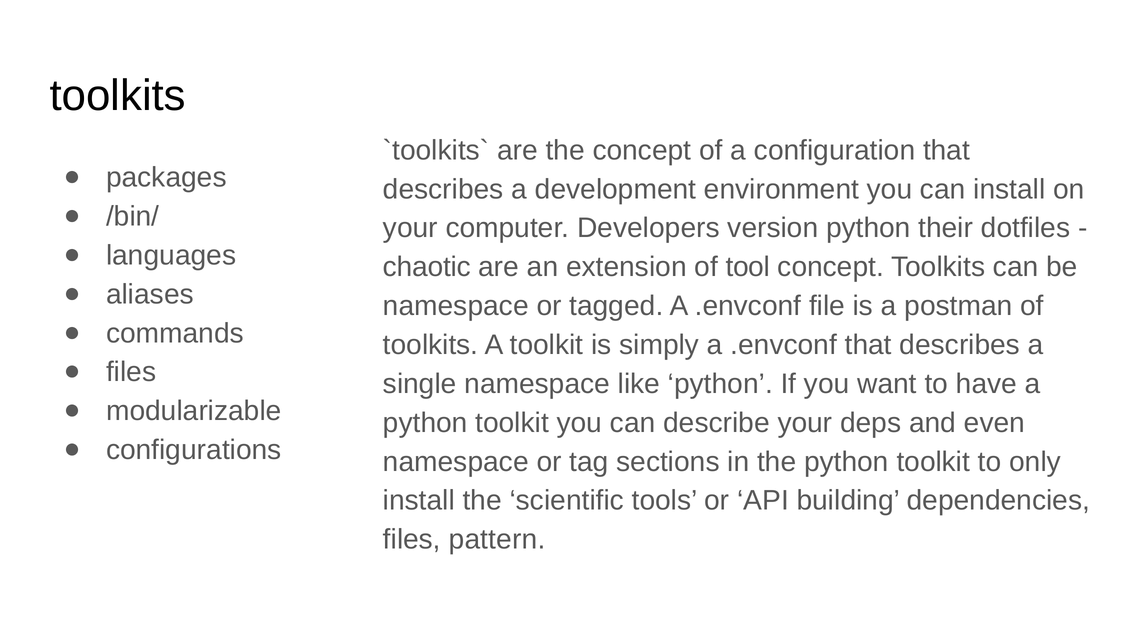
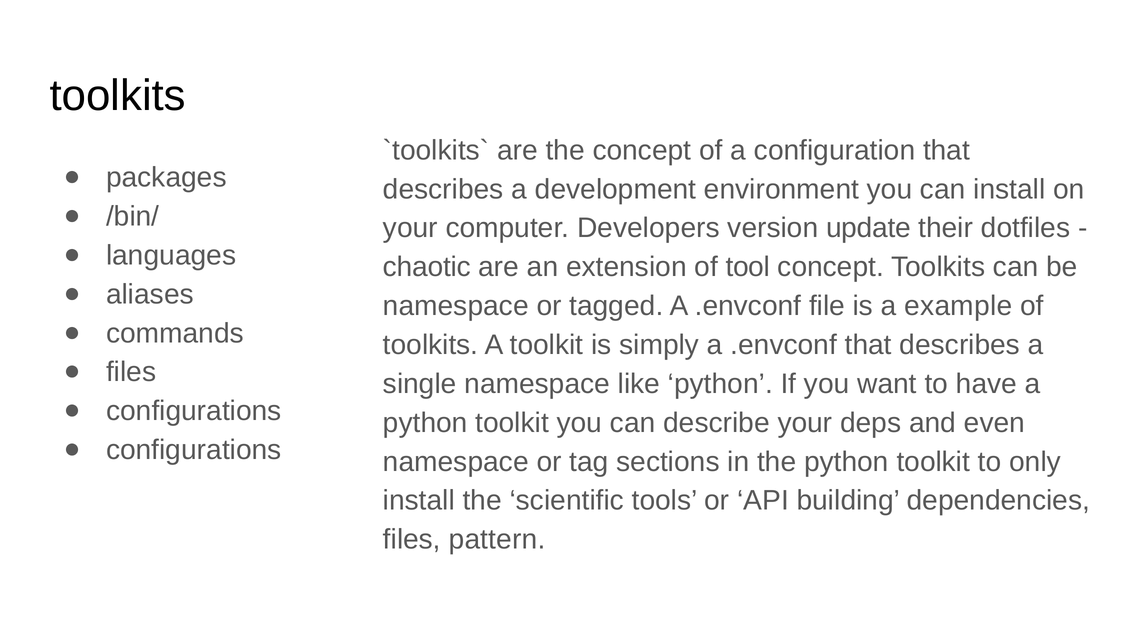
version python: python -> update
postman: postman -> example
modularizable at (194, 411): modularizable -> configurations
